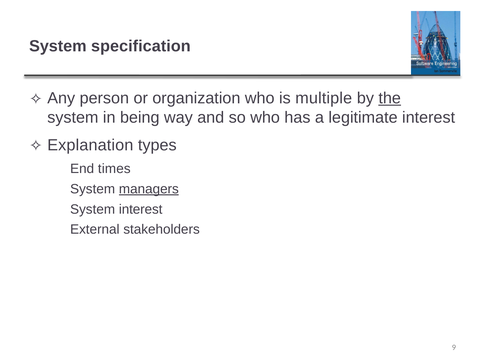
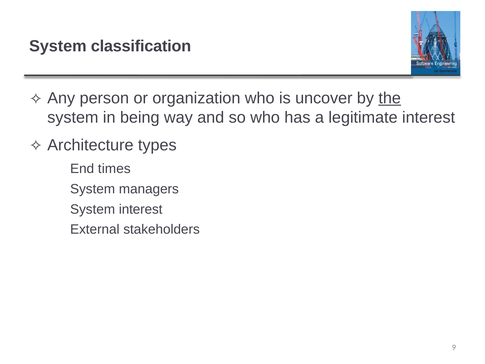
specification: specification -> classification
multiple: multiple -> uncover
Explanation: Explanation -> Architecture
managers underline: present -> none
